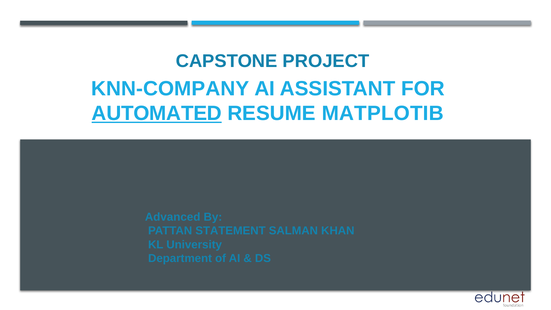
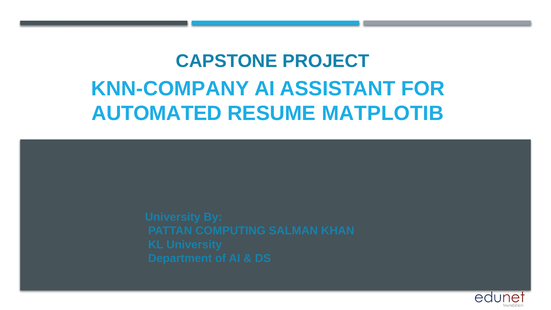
AUTOMATED underline: present -> none
Advanced at (173, 217): Advanced -> University
STATEMENT: STATEMENT -> COMPUTING
